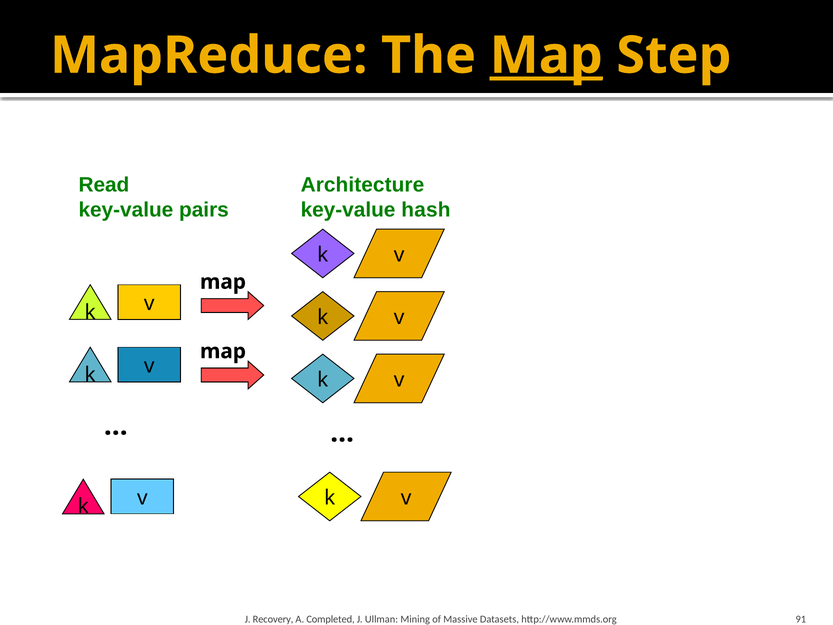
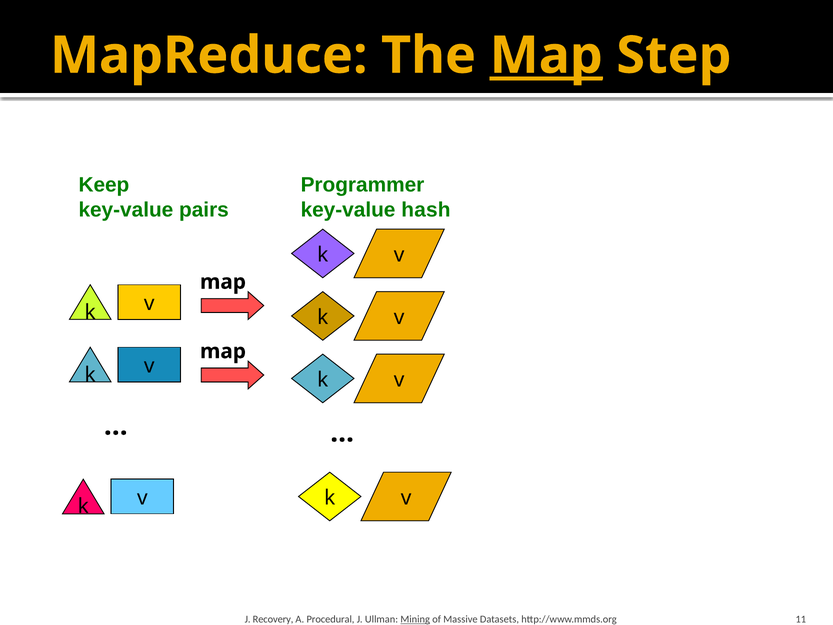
Read: Read -> Keep
Architecture: Architecture -> Programmer
Completed: Completed -> Procedural
Mining underline: none -> present
91: 91 -> 11
